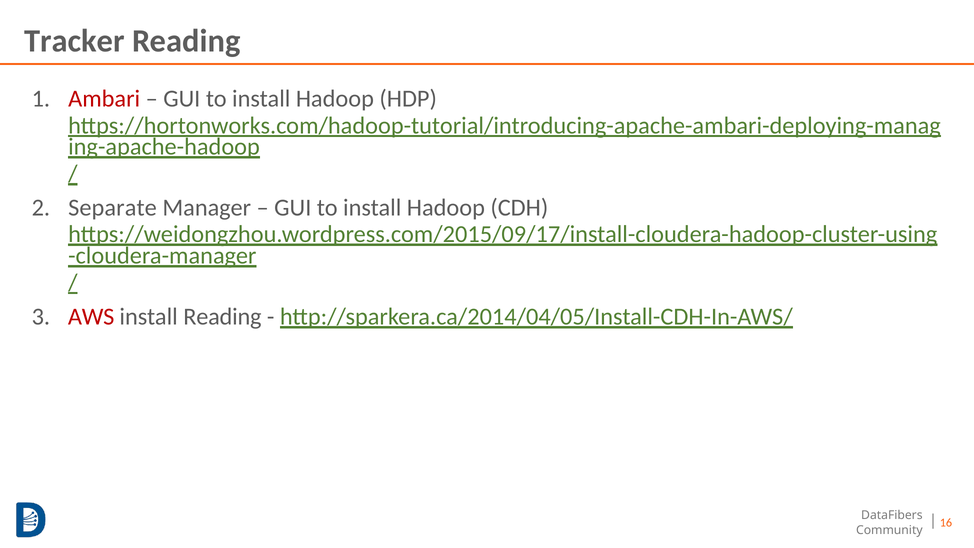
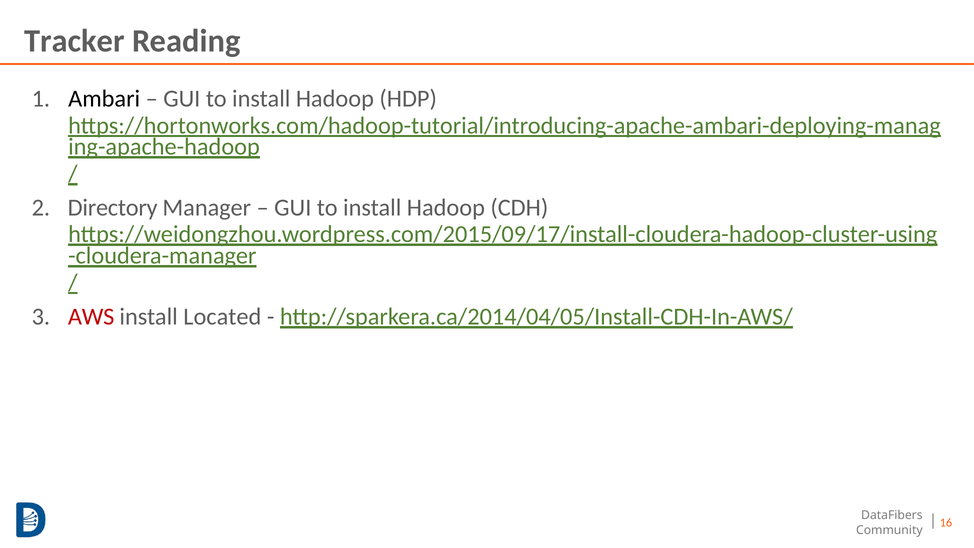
Ambari colour: red -> black
Separate: Separate -> Directory
install Reading: Reading -> Located
